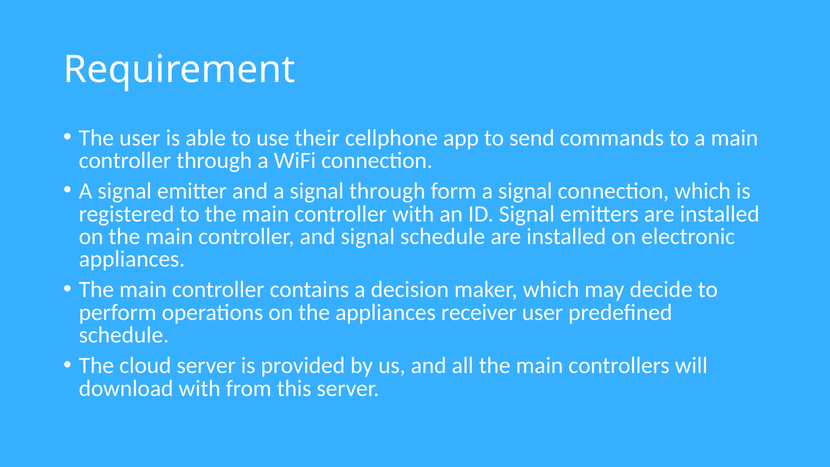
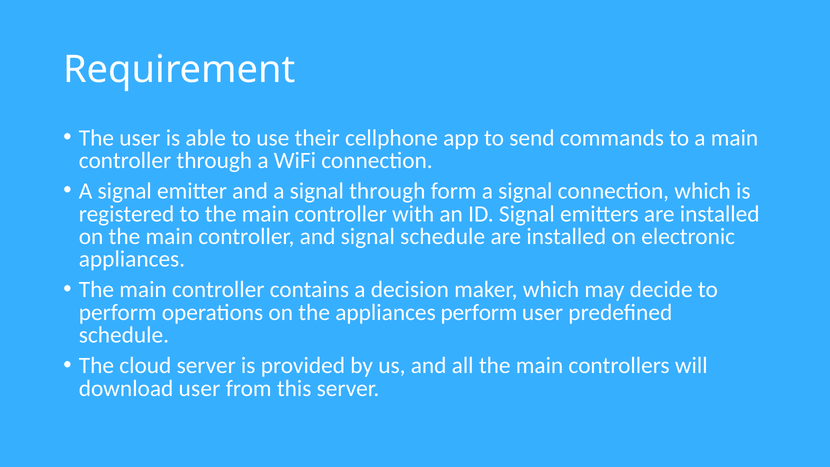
appliances receiver: receiver -> perform
download with: with -> user
